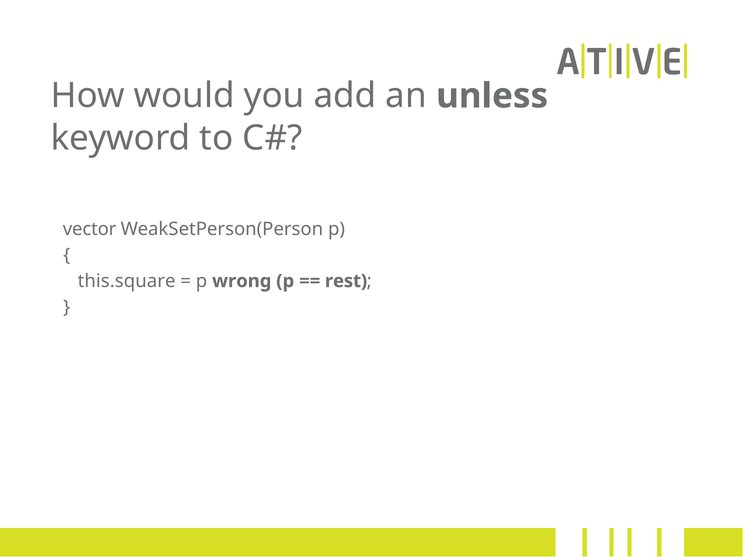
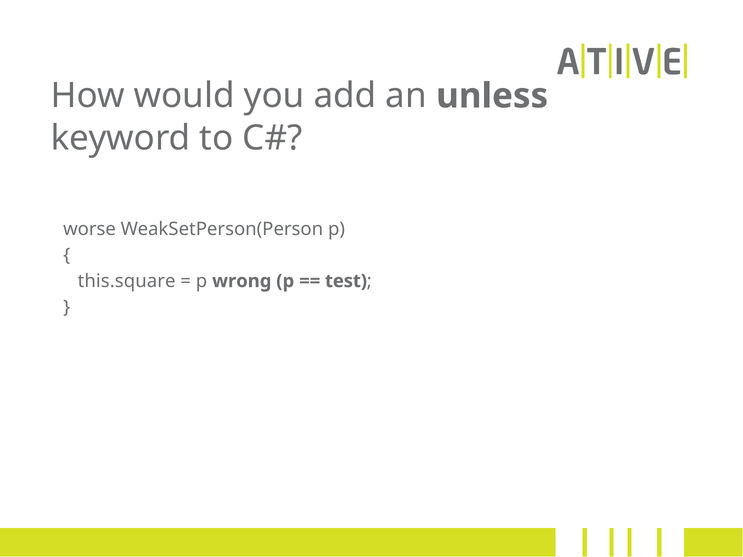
vector: vector -> worse
rest: rest -> test
